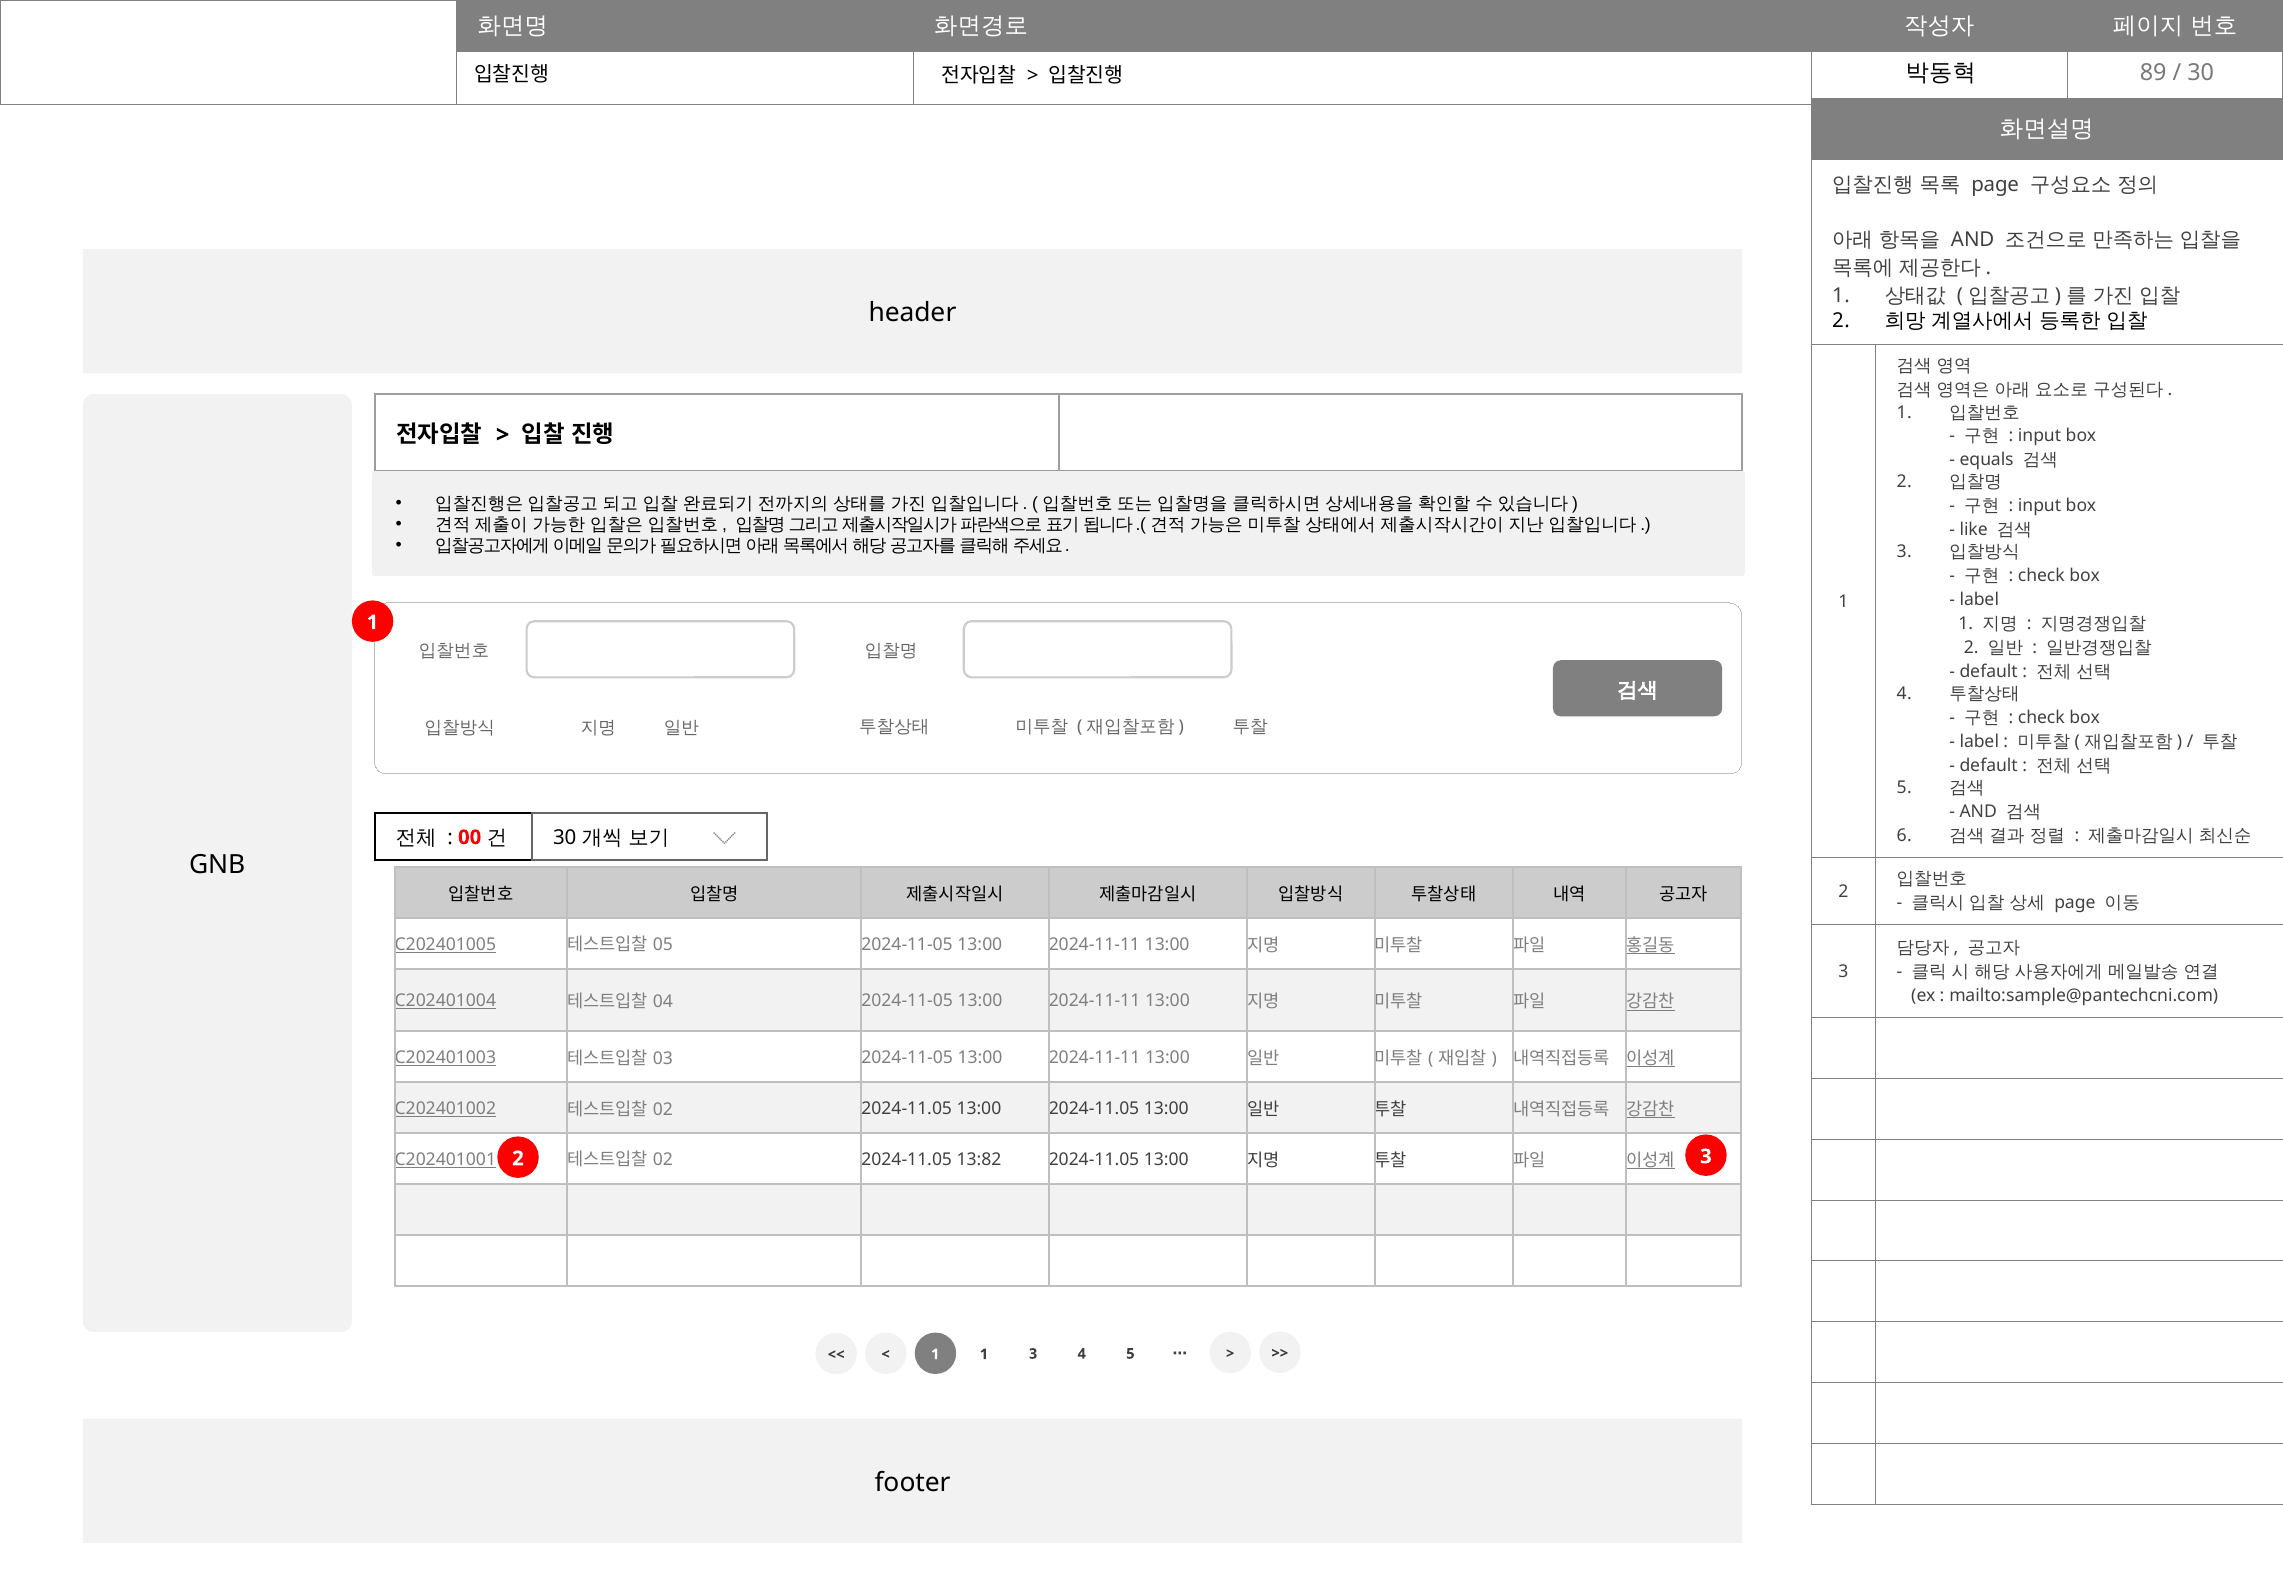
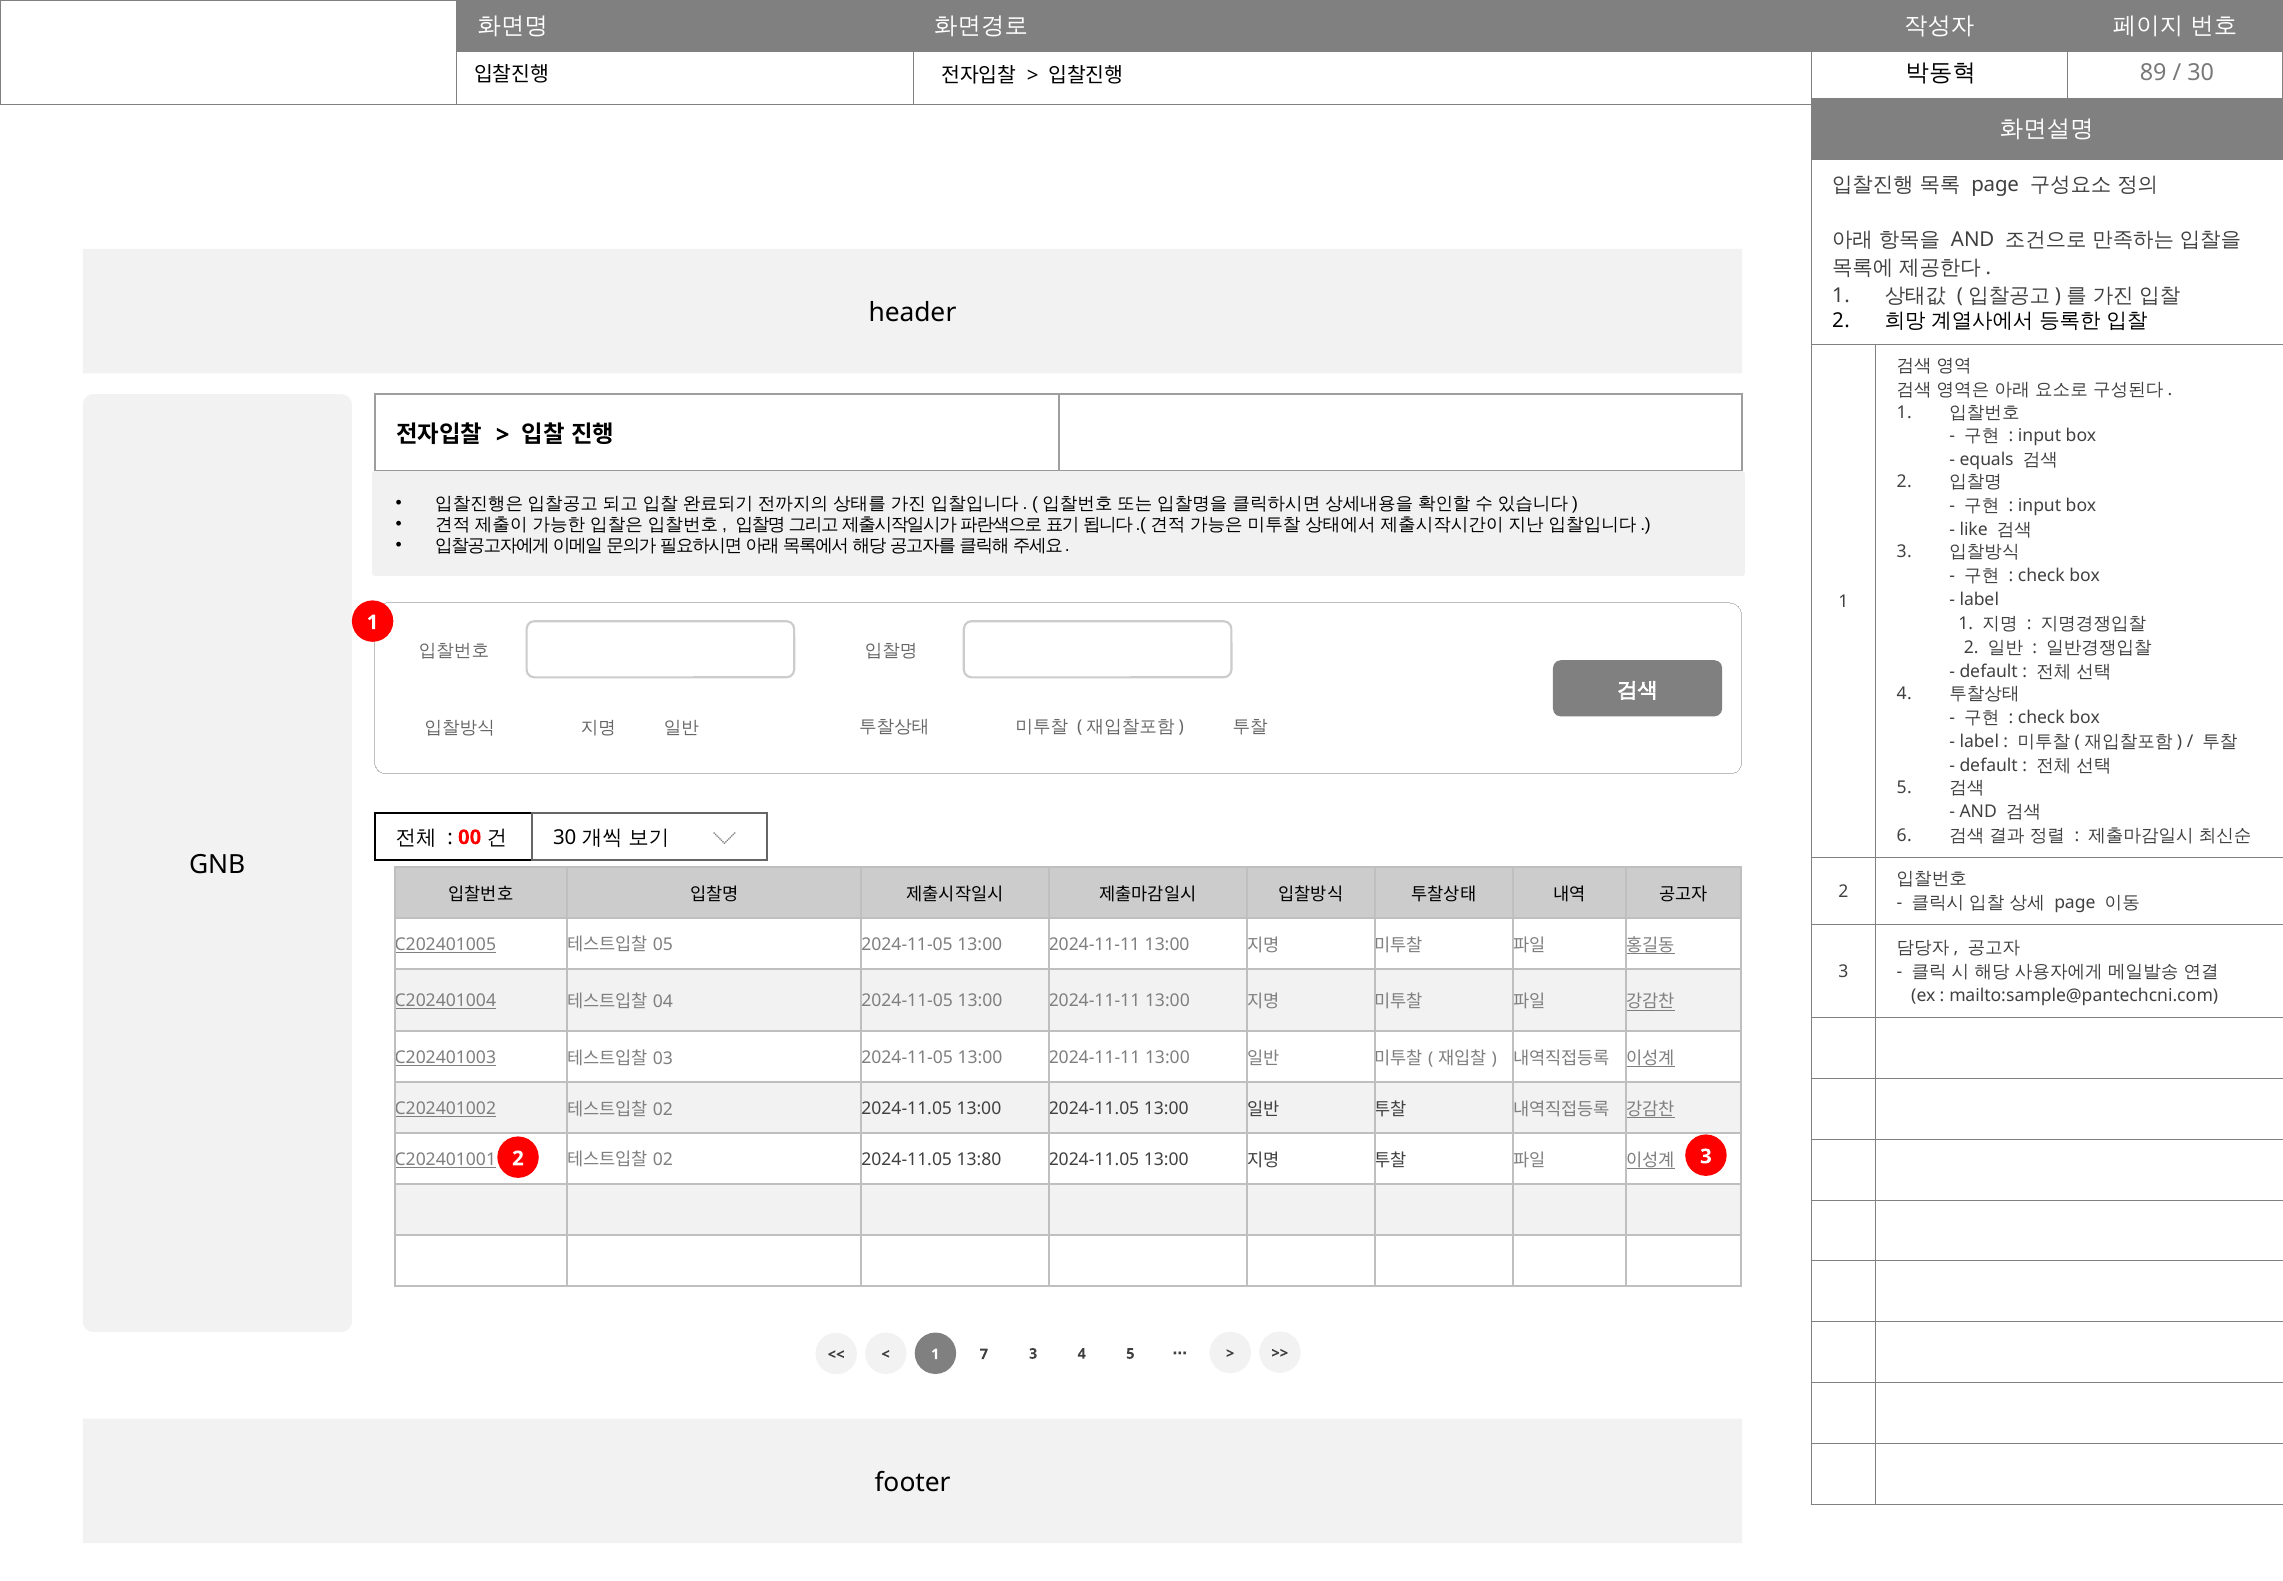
13:82: 13:82 -> 13:80
1 1: 1 -> 7
